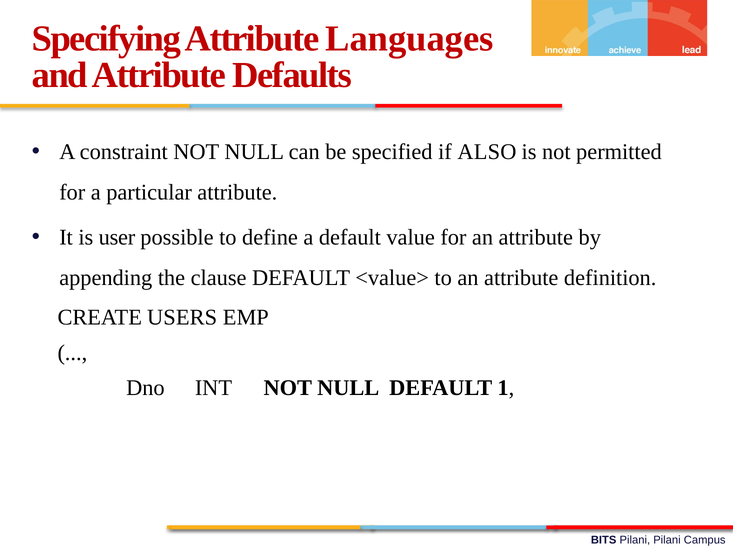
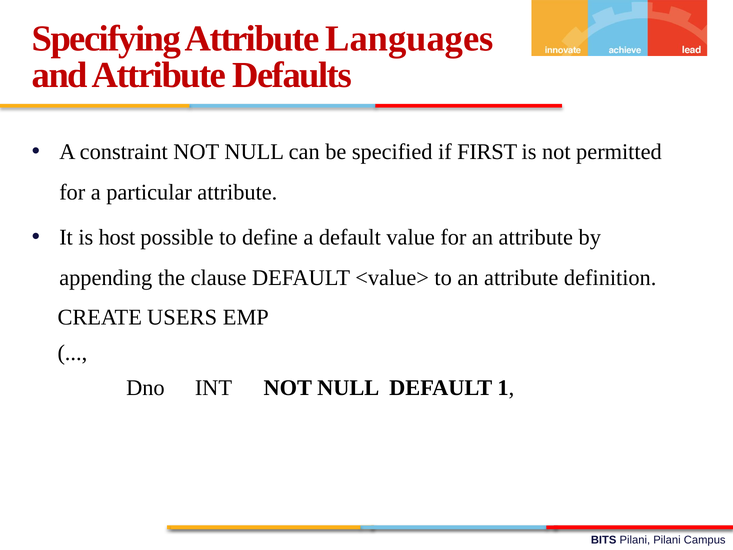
ALSO: ALSO -> FIRST
user: user -> host
